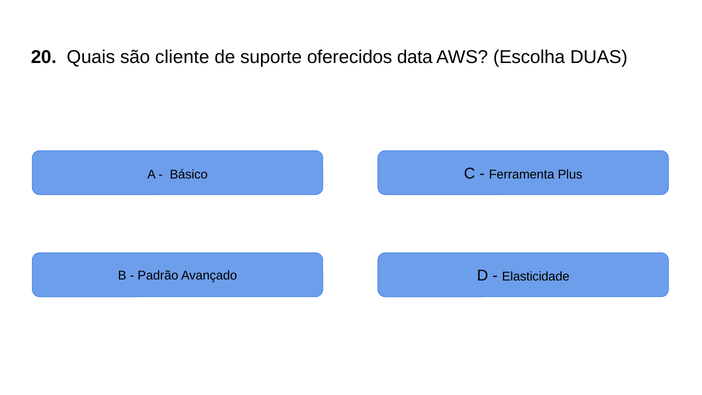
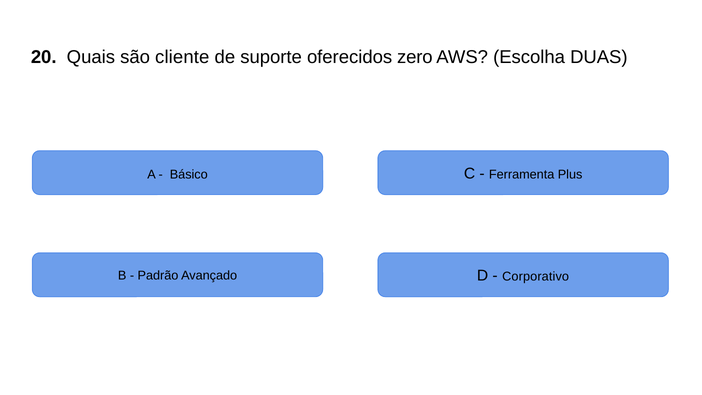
data: data -> zero
Elasticidade: Elasticidade -> Corporativo
